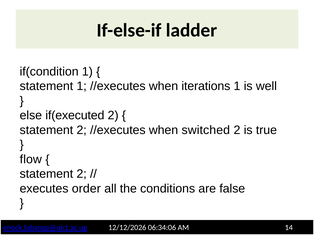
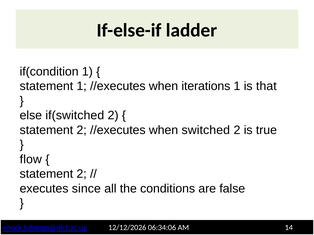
well: well -> that
if(executed: if(executed -> if(switched
order: order -> since
